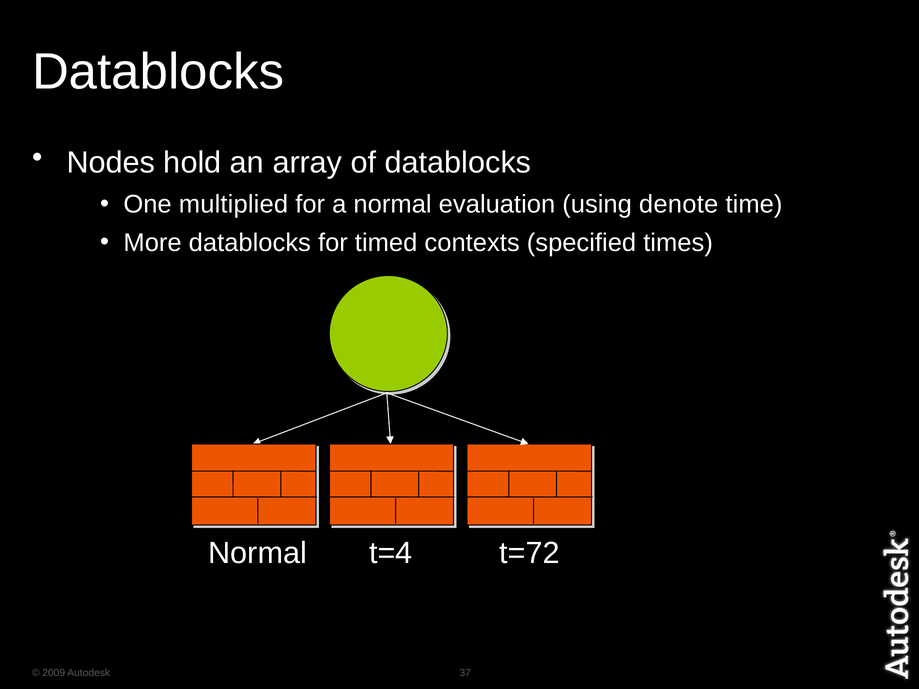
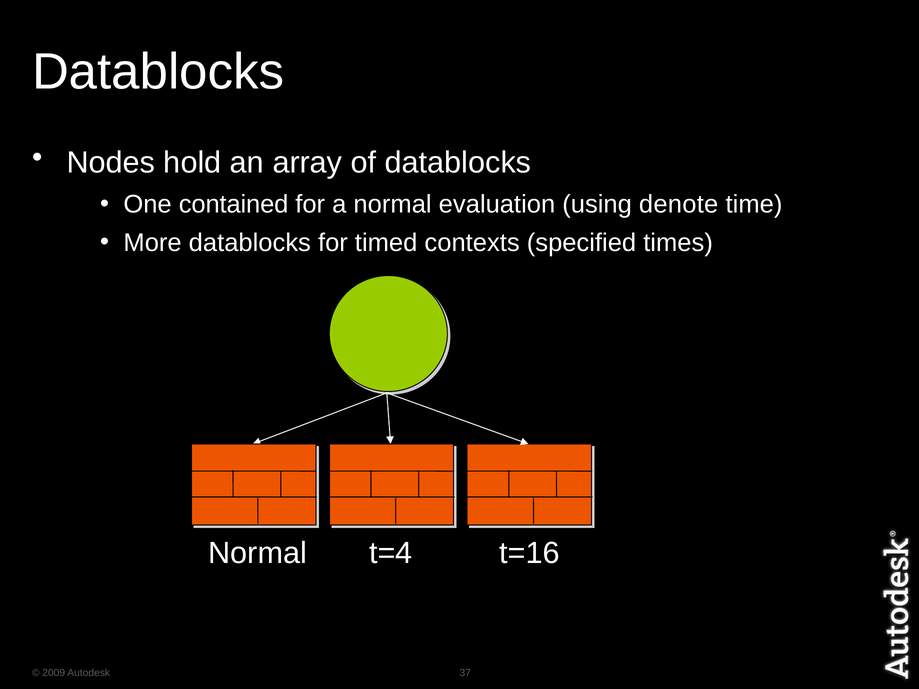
multiplied: multiplied -> contained
t=72: t=72 -> t=16
